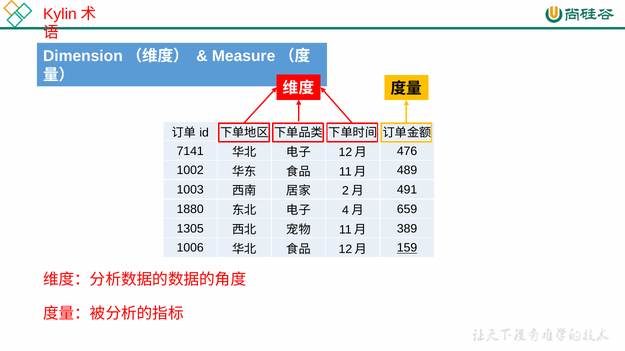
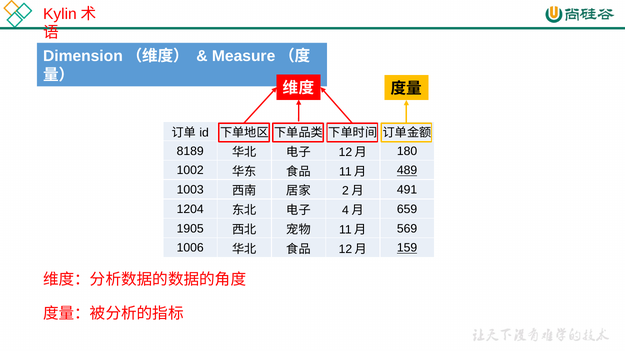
7141: 7141 -> 8189
476: 476 -> 180
489 underline: none -> present
1880: 1880 -> 1204
1305: 1305 -> 1905
389: 389 -> 569
